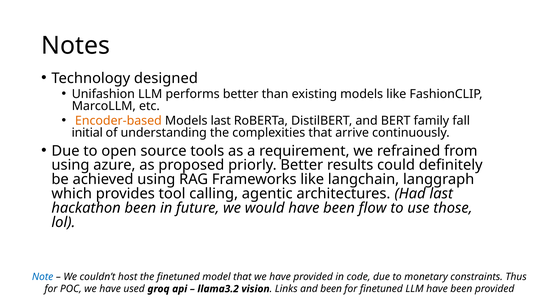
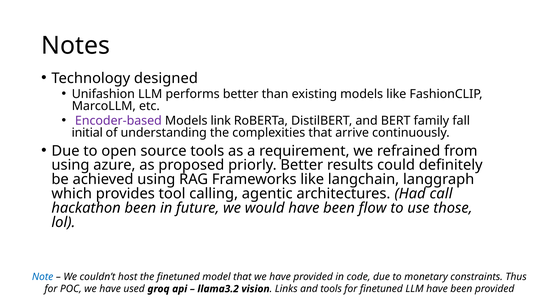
Encoder-based colour: orange -> purple
Models last: last -> link
Had last: last -> call
and been: been -> tools
